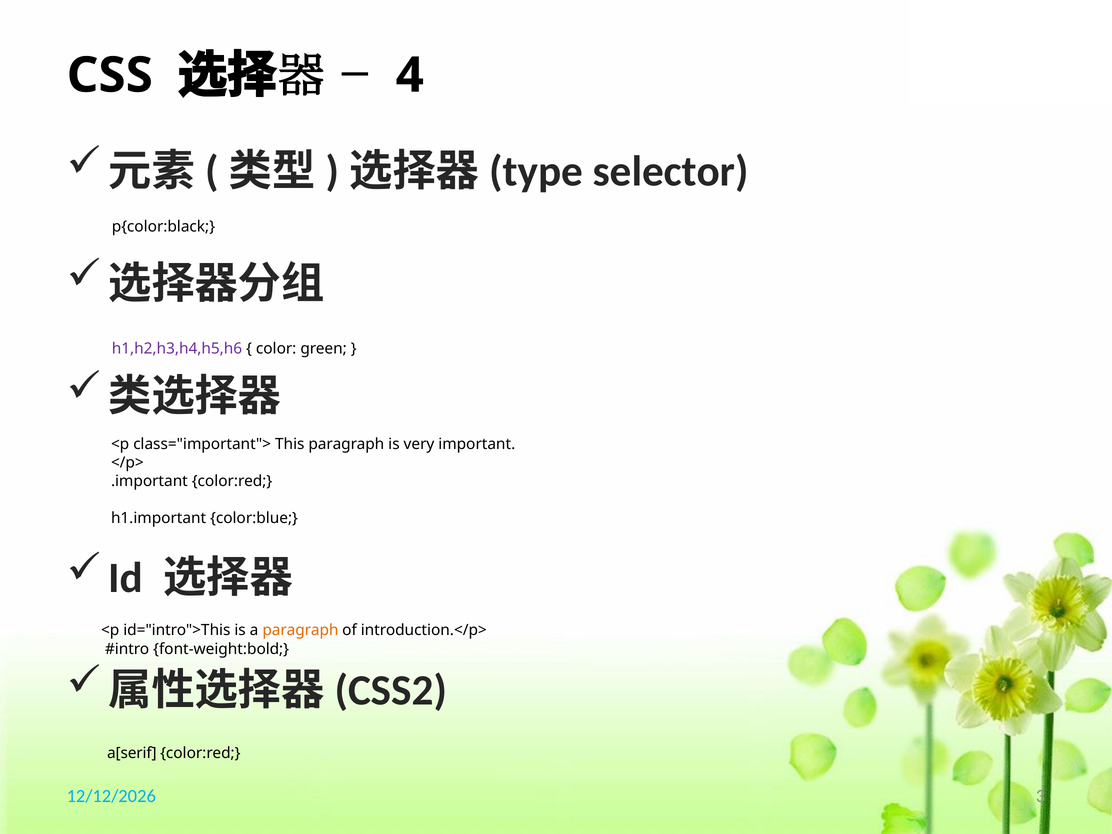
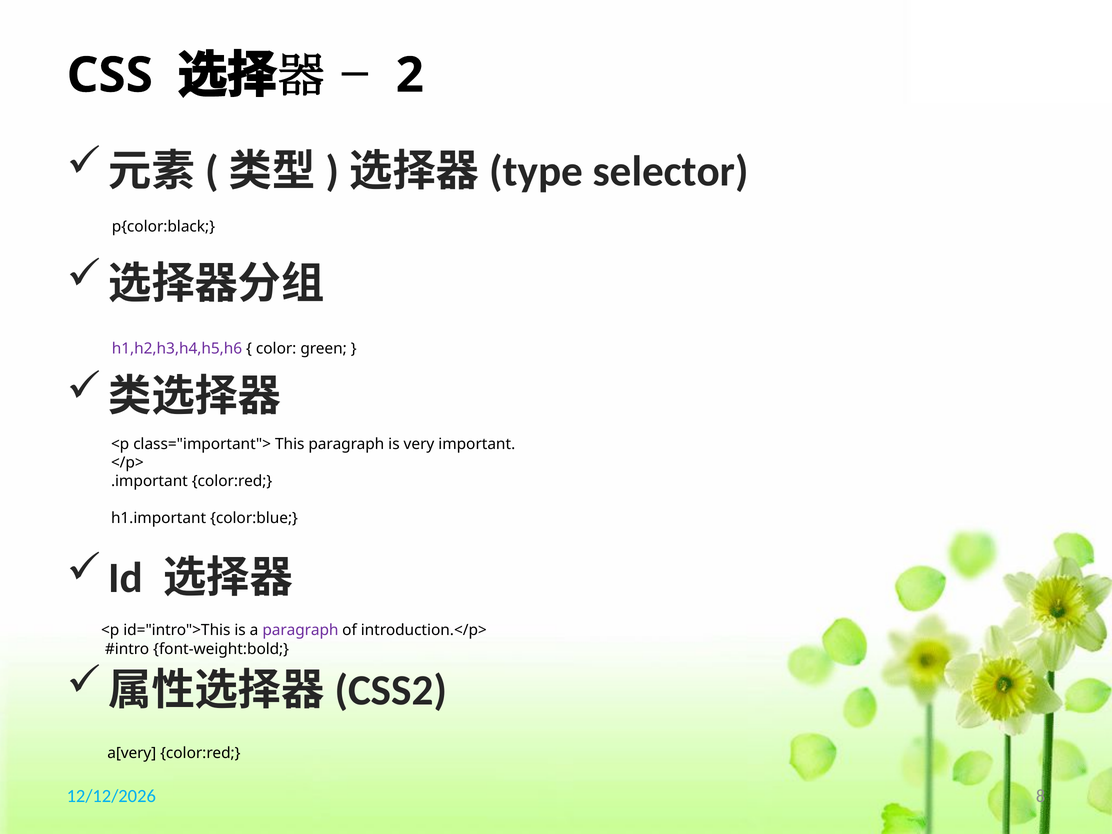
4: 4 -> 2
paragraph at (300, 630) colour: orange -> purple
a[serif: a[serif -> a[very
3: 3 -> 8
